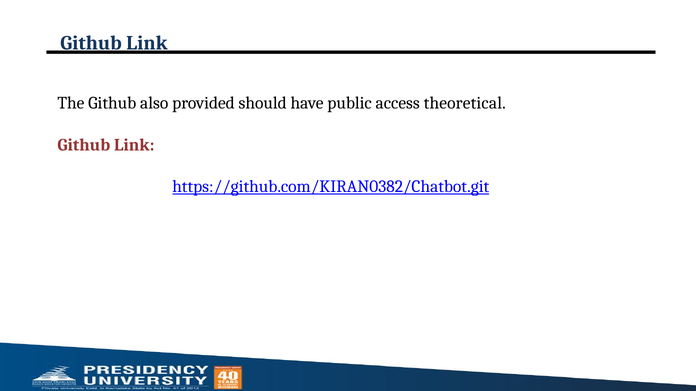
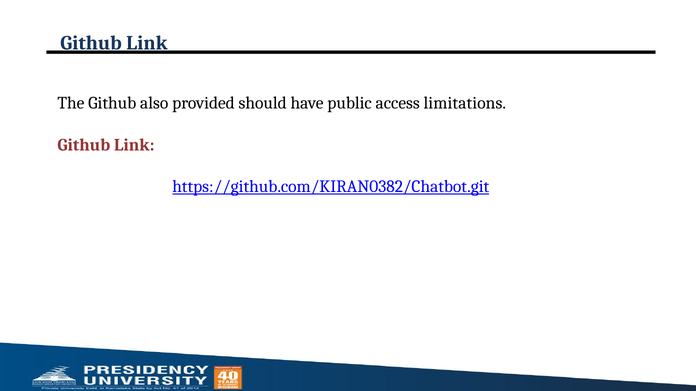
theoretical: theoretical -> limitations
